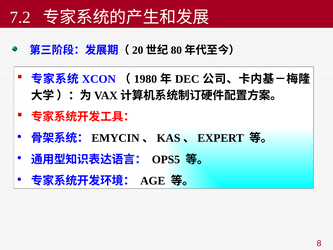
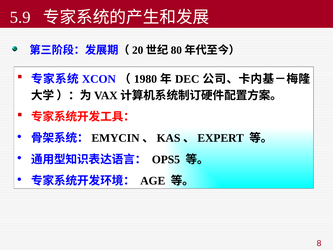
7.2: 7.2 -> 5.9
